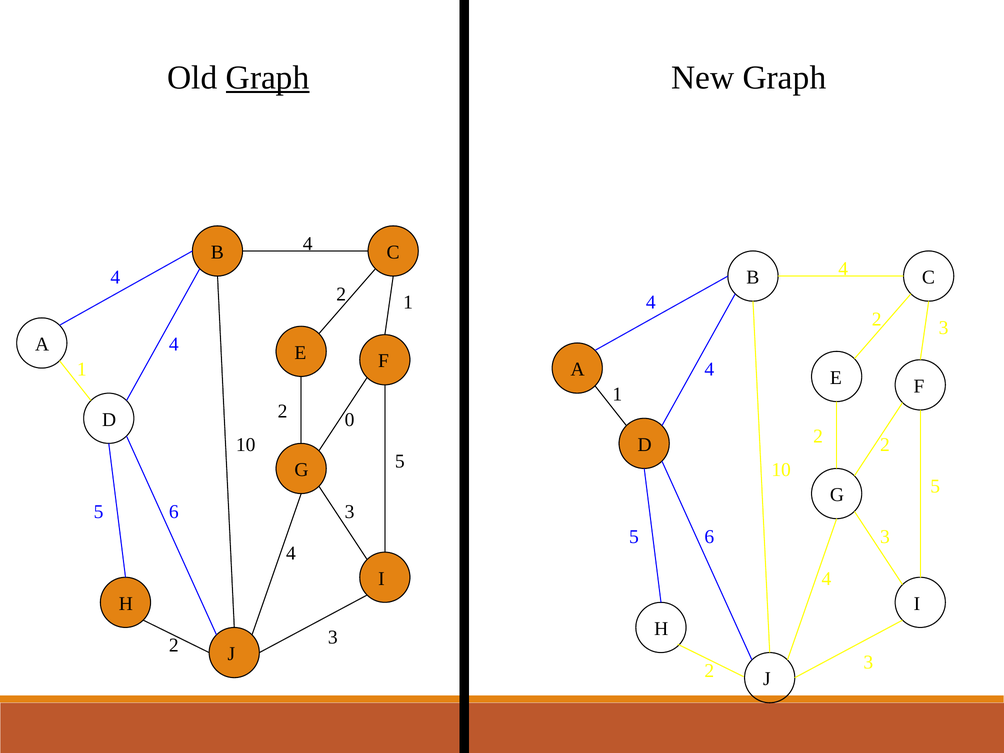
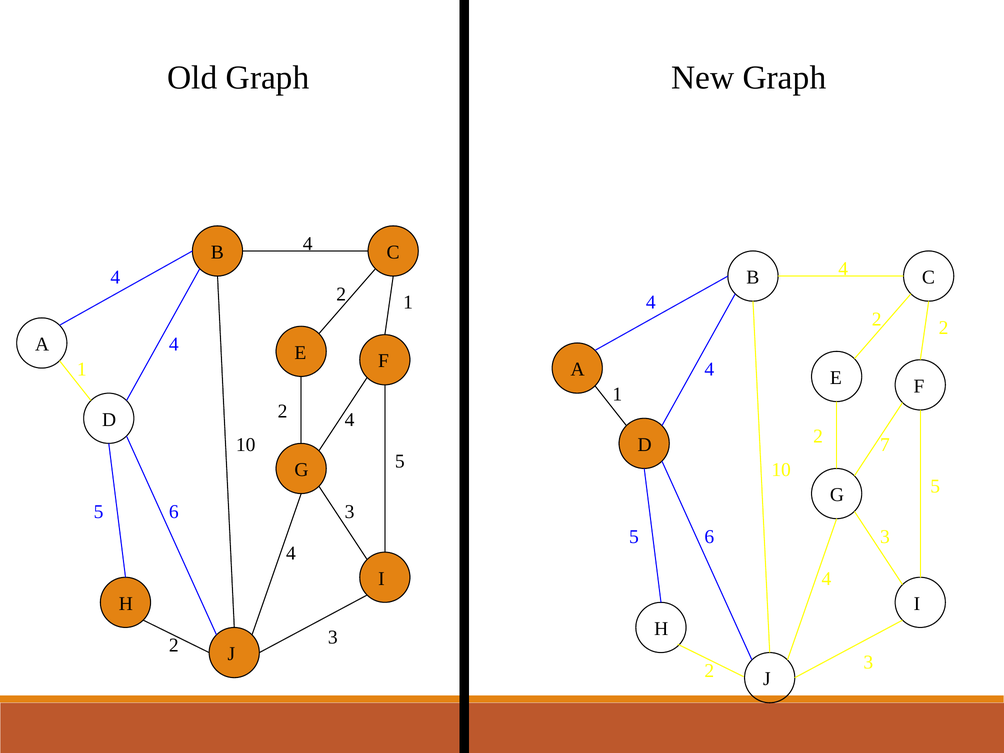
Graph at (268, 78) underline: present -> none
2 3: 3 -> 2
2 0: 0 -> 4
2 at (885, 445): 2 -> 7
